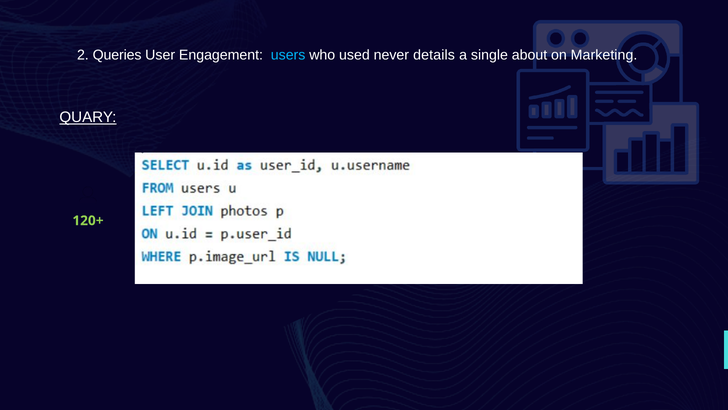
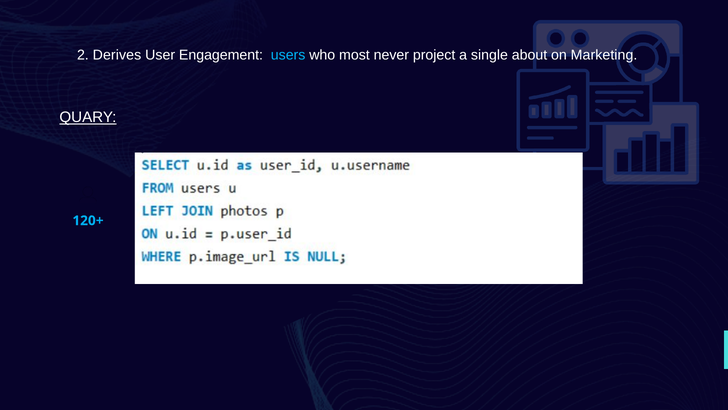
Queries: Queries -> Derives
used: used -> most
details: details -> project
120+ colour: light green -> light blue
